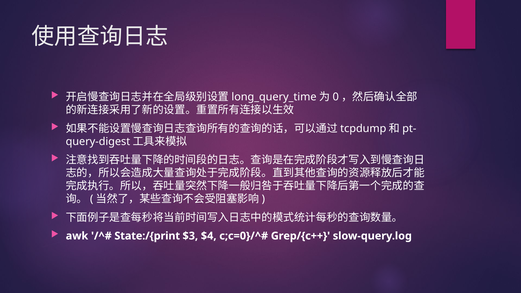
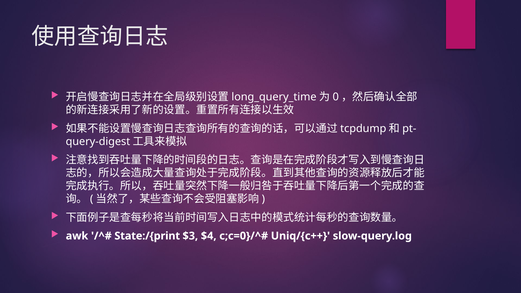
Grep/{c++: Grep/{c++ -> Uniq/{c++
